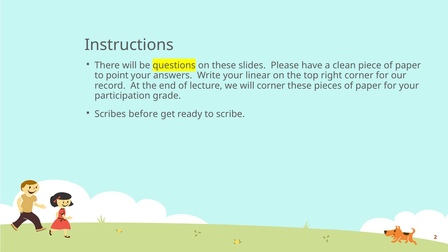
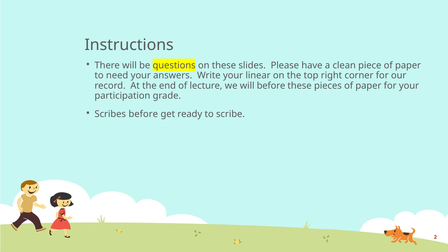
point: point -> need
will corner: corner -> before
